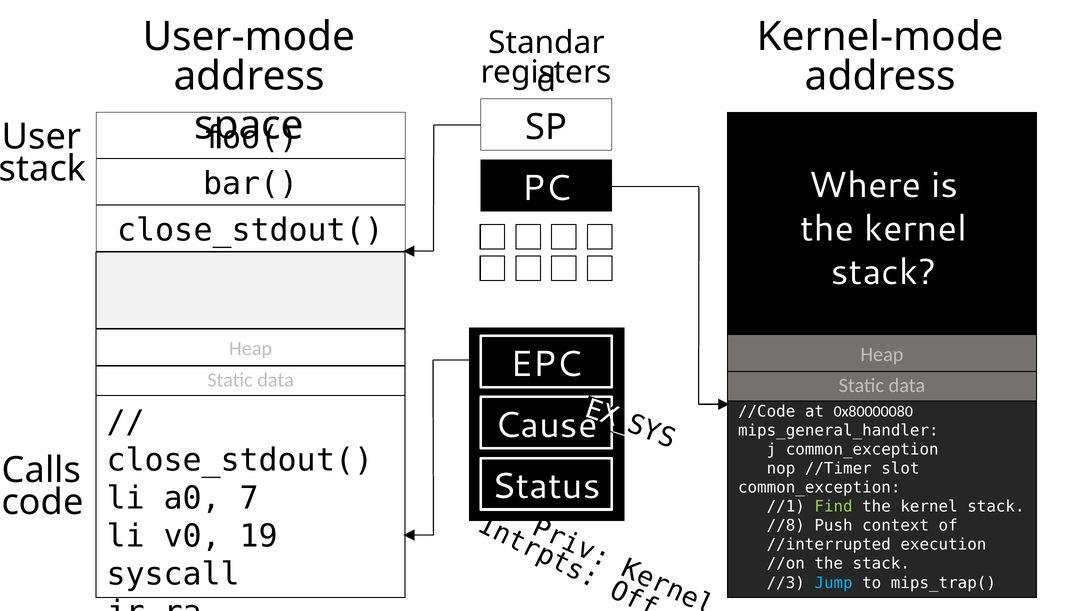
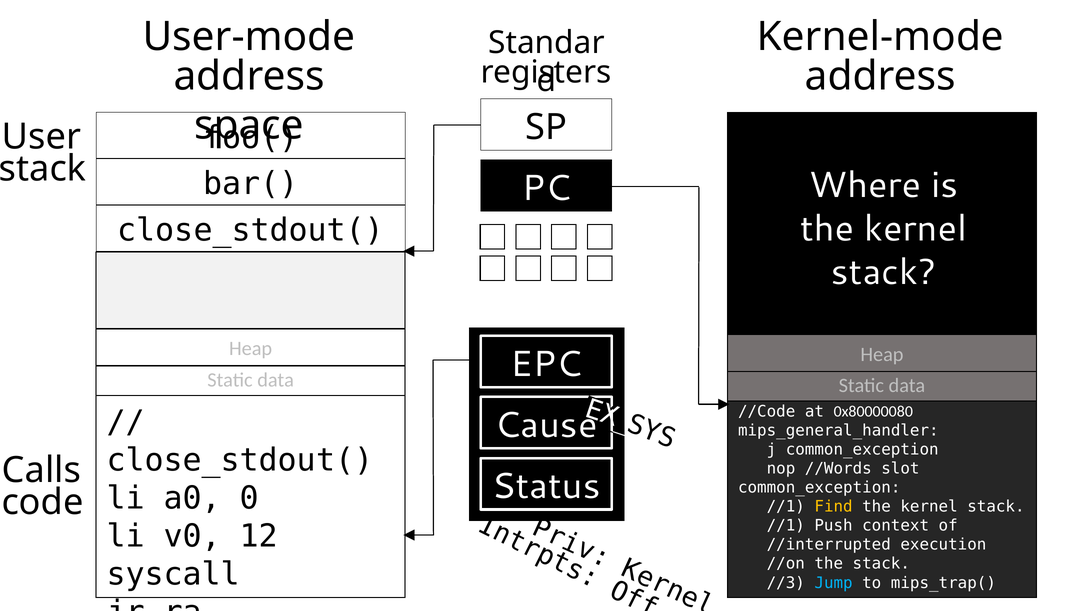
//Timer: //Timer -> //Words
7: 7 -> 0
Find colour: light green -> yellow
//8 at (786, 526): //8 -> //1
19: 19 -> 12
